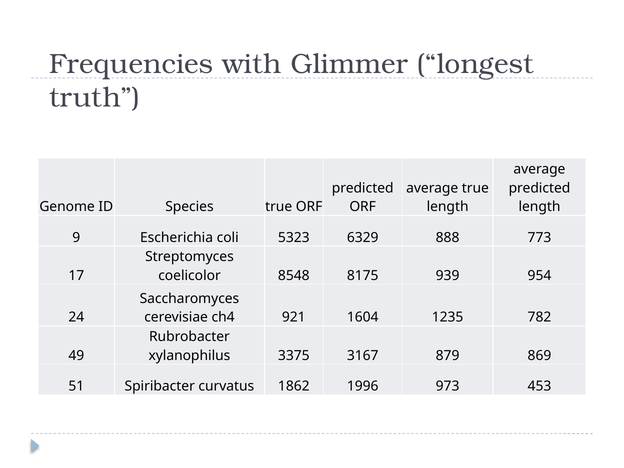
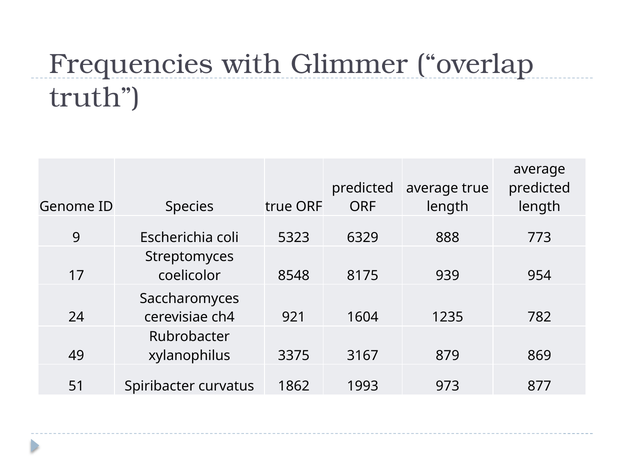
longest: longest -> overlap
1996: 1996 -> 1993
453: 453 -> 877
